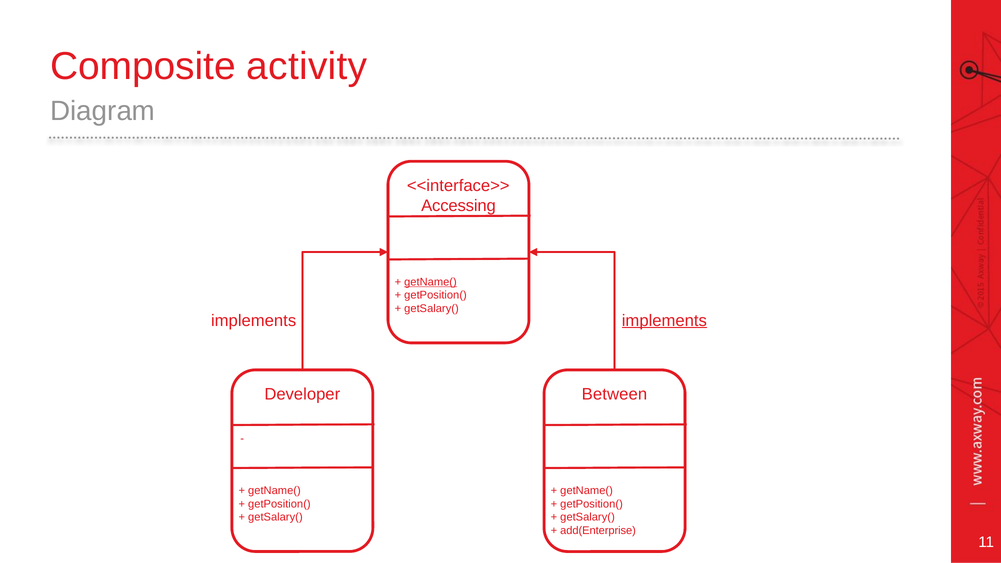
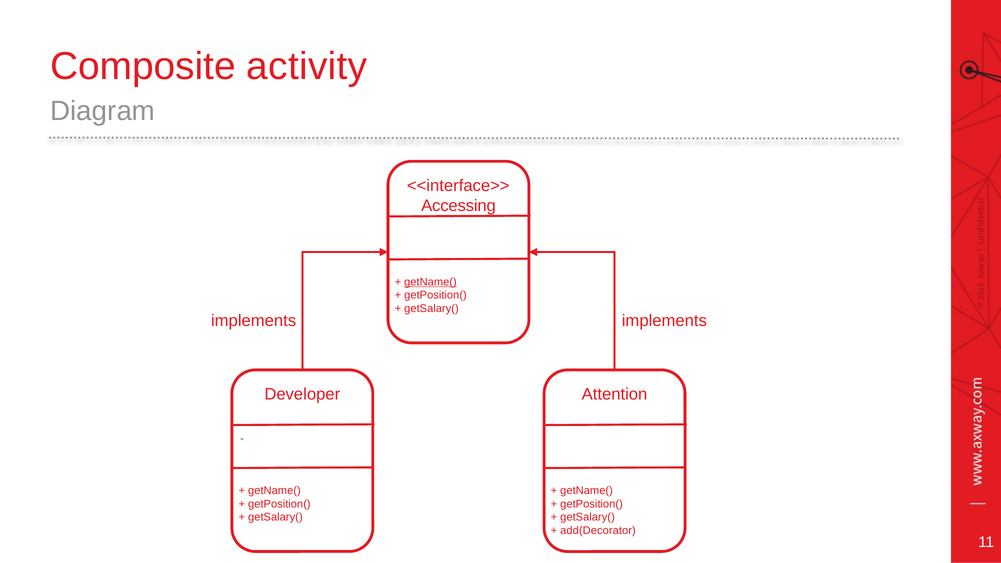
implements at (664, 321) underline: present -> none
Between: Between -> Attention
add(Enterprise: add(Enterprise -> add(Decorator
